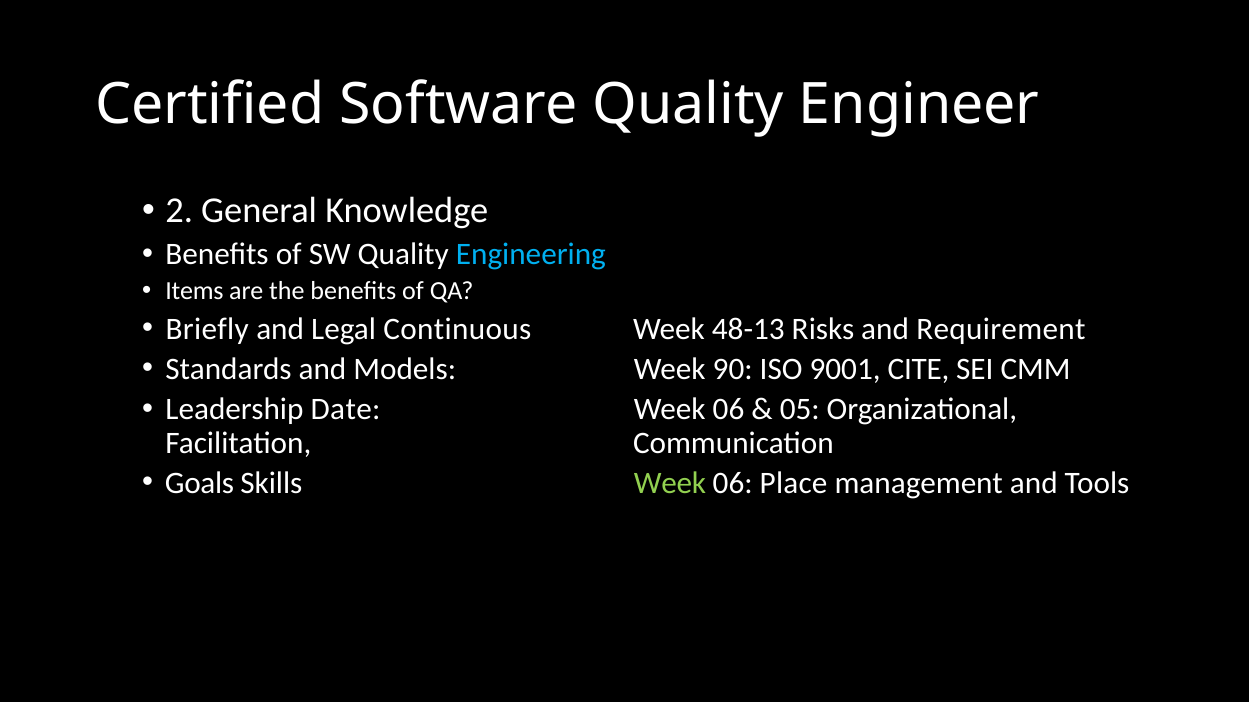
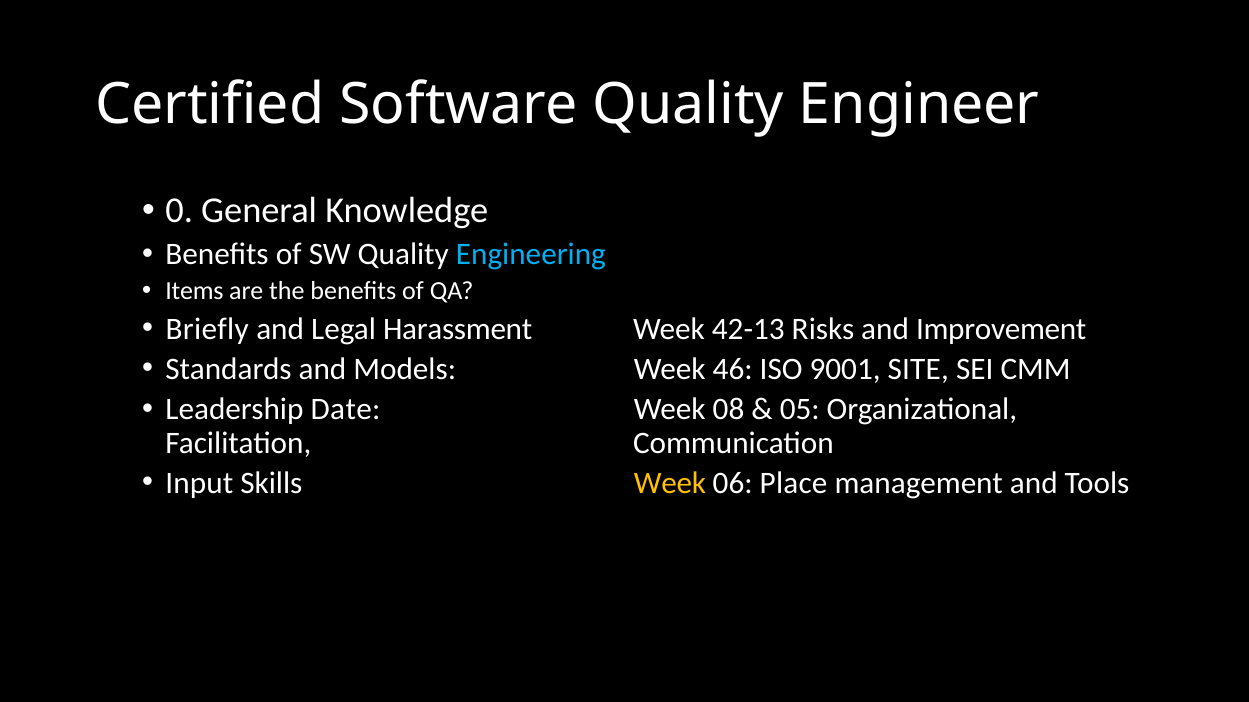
2: 2 -> 0
Continuous: Continuous -> Harassment
48-13: 48-13 -> 42-13
Requirement: Requirement -> Improvement
90: 90 -> 46
CITE: CITE -> SITE
06 at (729, 409): 06 -> 08
Goals: Goals -> Input
Week at (670, 483) colour: light green -> yellow
